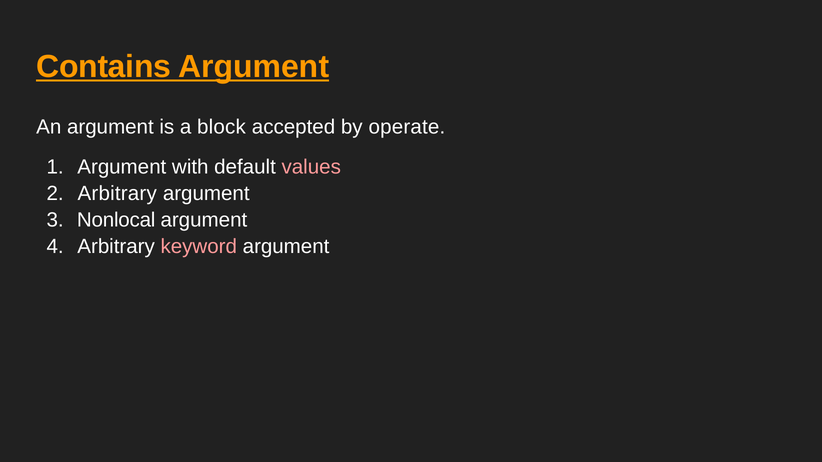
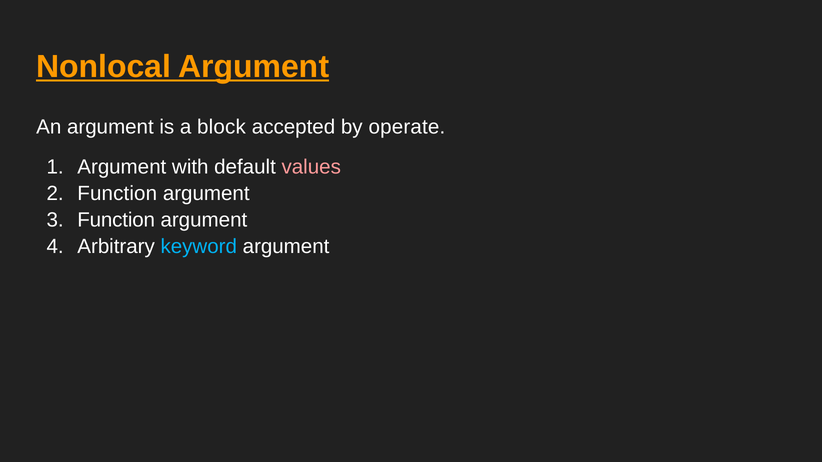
Contains: Contains -> Nonlocal
Arbitrary at (117, 194): Arbitrary -> Function
Nonlocal at (116, 220): Nonlocal -> Function
keyword colour: pink -> light blue
